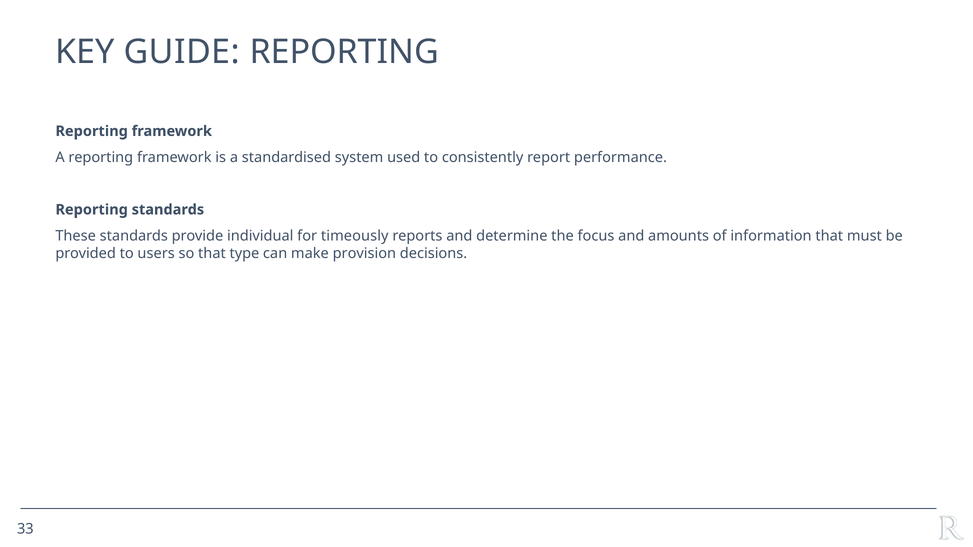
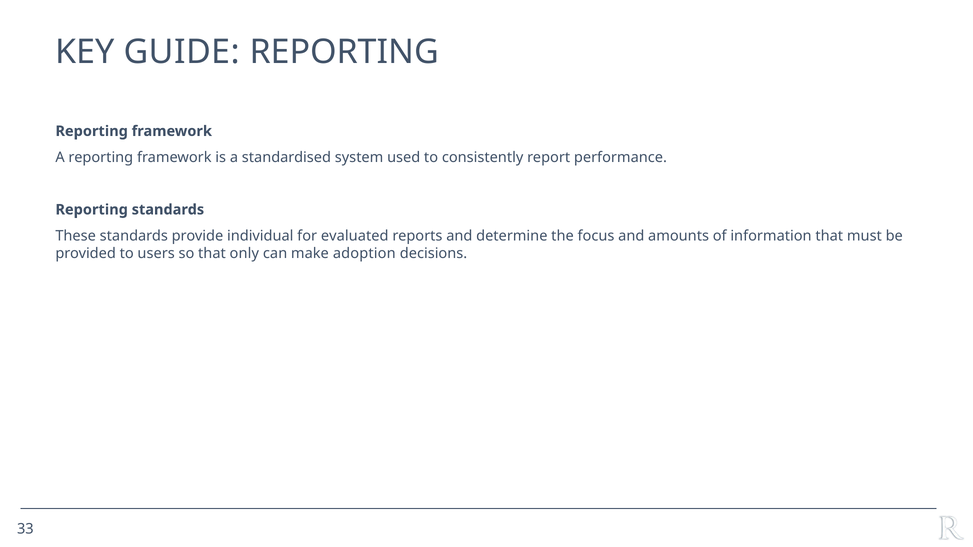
timeously: timeously -> evaluated
type: type -> only
provision: provision -> adoption
